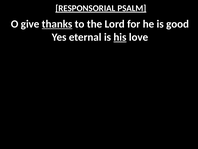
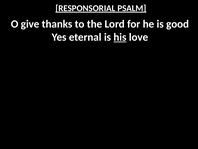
thanks underline: present -> none
